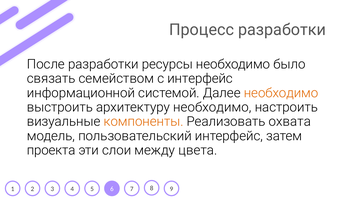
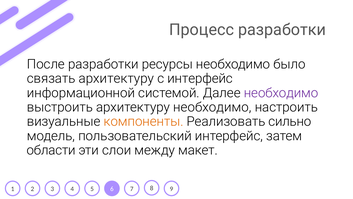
связать семейством: семейством -> архитектуру
необходимо at (281, 93) colour: orange -> purple
охвата: охвата -> сильно
проекта: проекта -> области
цвета: цвета -> макет
